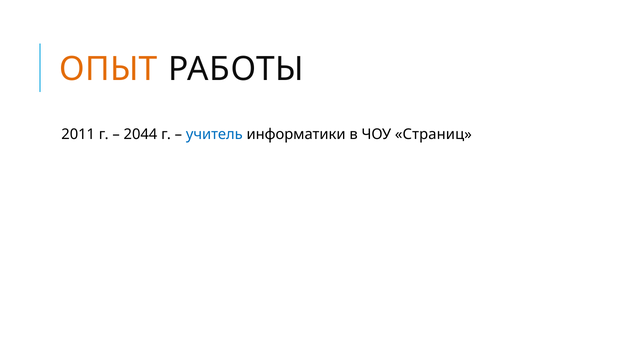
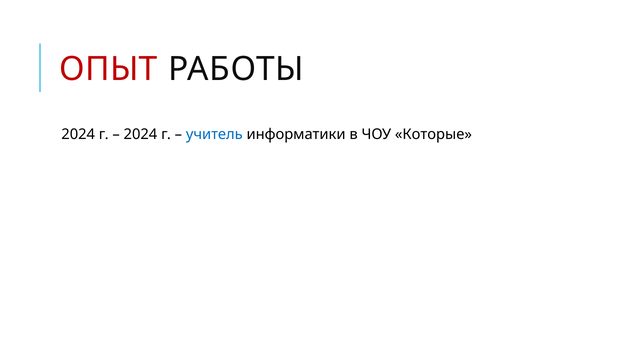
ОПЫТ colour: orange -> red
2011 at (78, 135): 2011 -> 2024
2044 at (140, 135): 2044 -> 2024
Страниц: Страниц -> Которые
